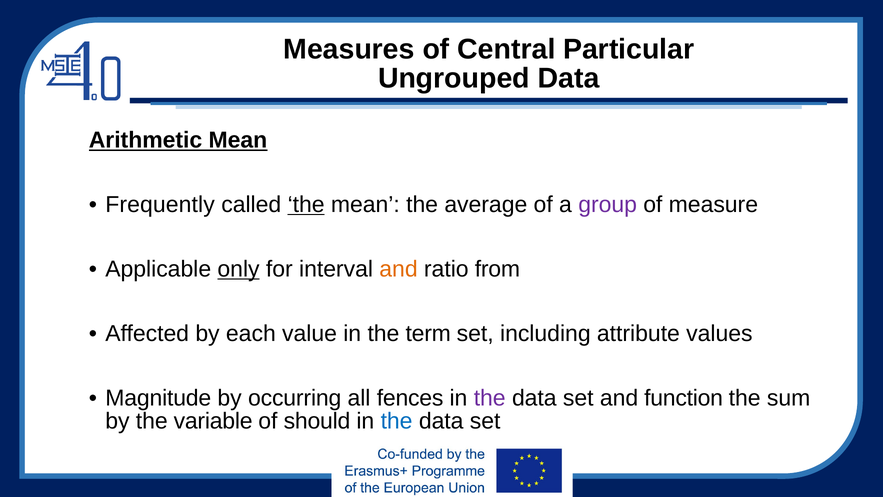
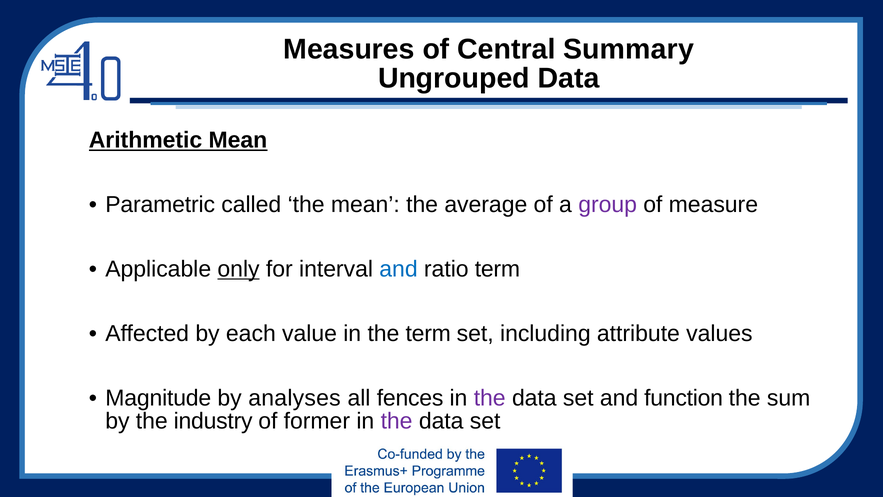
Particular: Particular -> Summary
Frequently: Frequently -> Parametric
the at (306, 205) underline: present -> none
and at (399, 269) colour: orange -> blue
ratio from: from -> term
occurring: occurring -> analyses
variable: variable -> industry
should: should -> former
the at (397, 421) colour: blue -> purple
